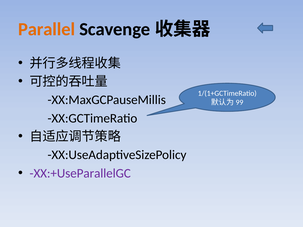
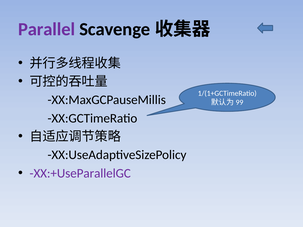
Parallel colour: orange -> purple
